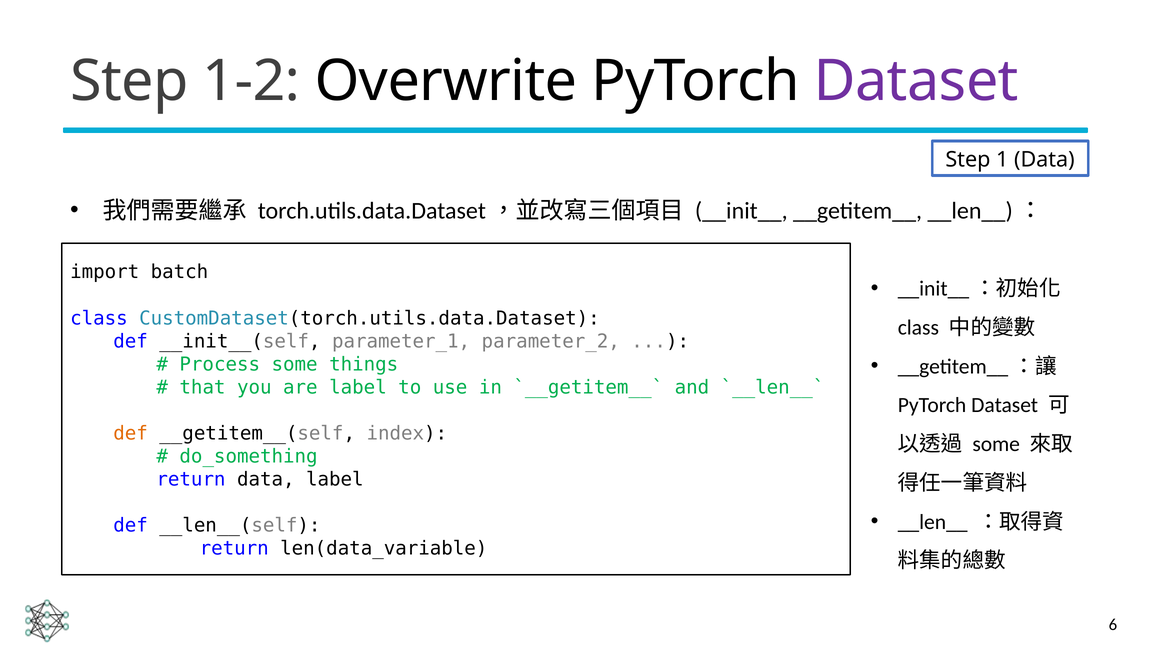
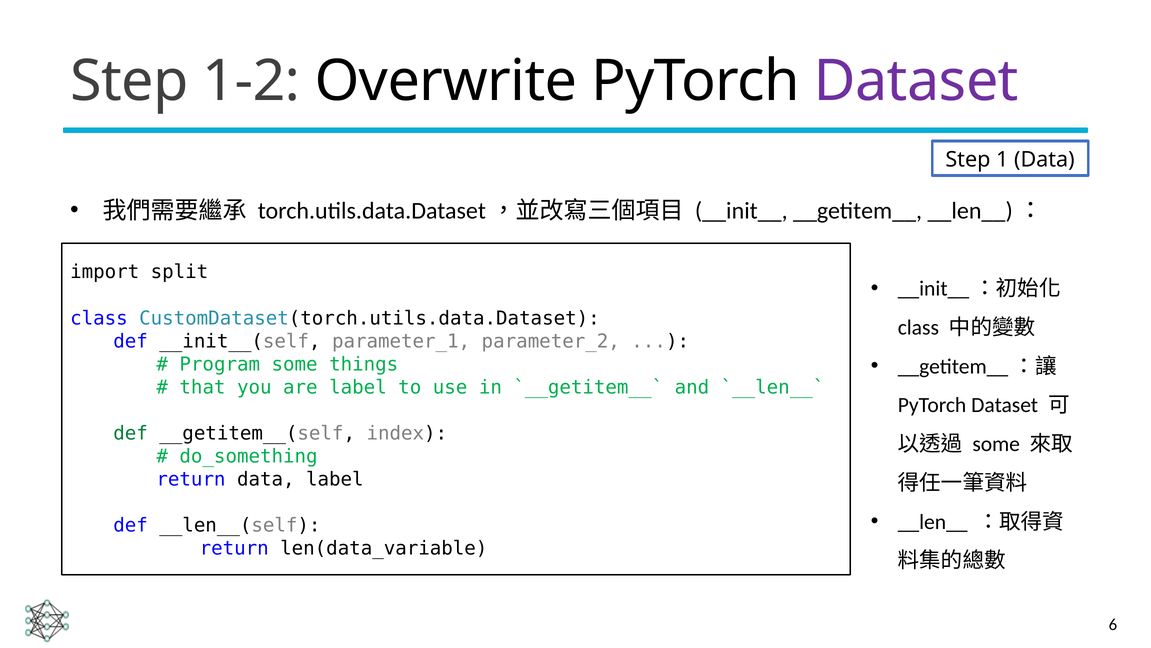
batch: batch -> split
Process: Process -> Program
def at (131, 433) colour: orange -> green
